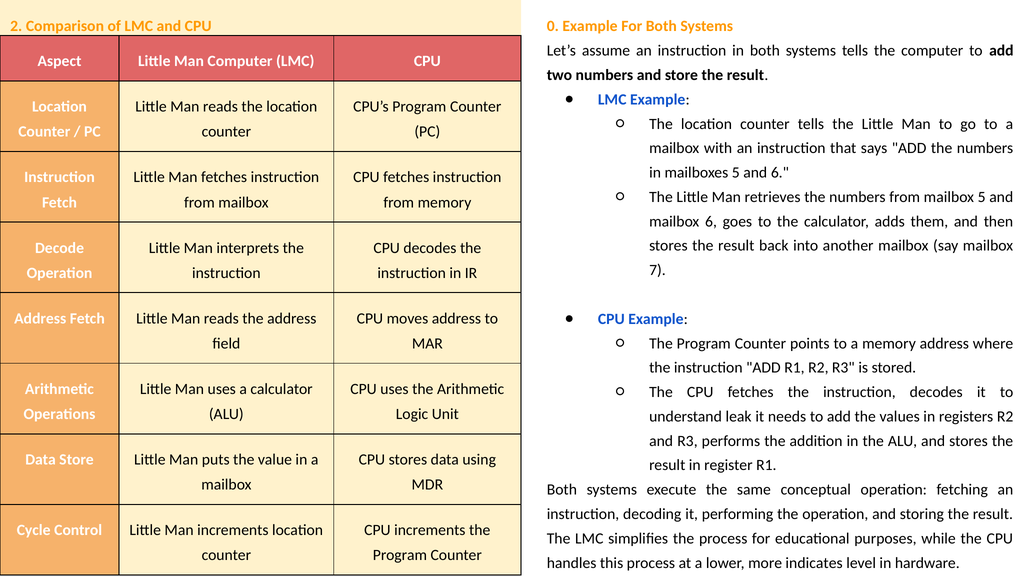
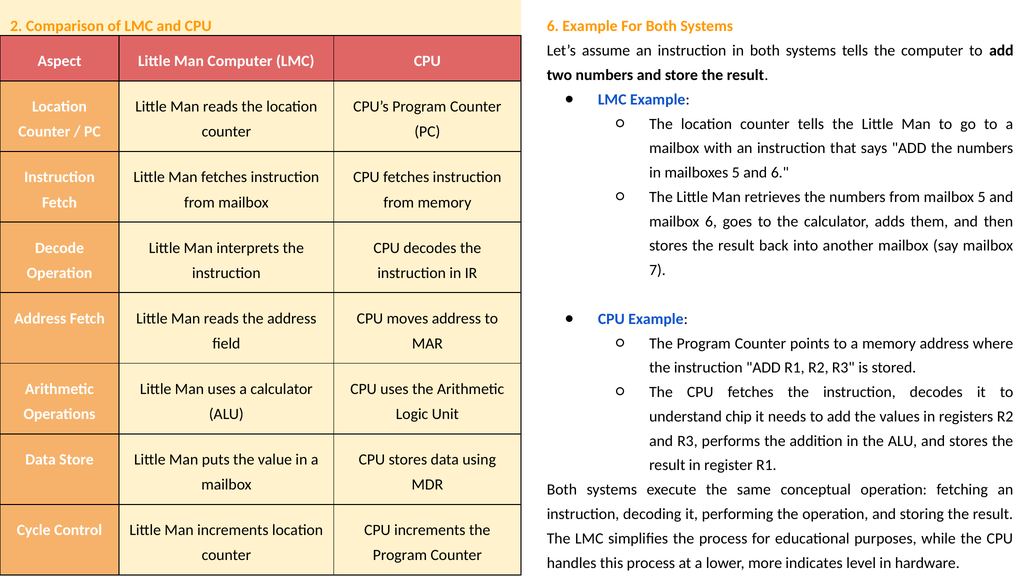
CPU 0: 0 -> 6
leak: leak -> chip
